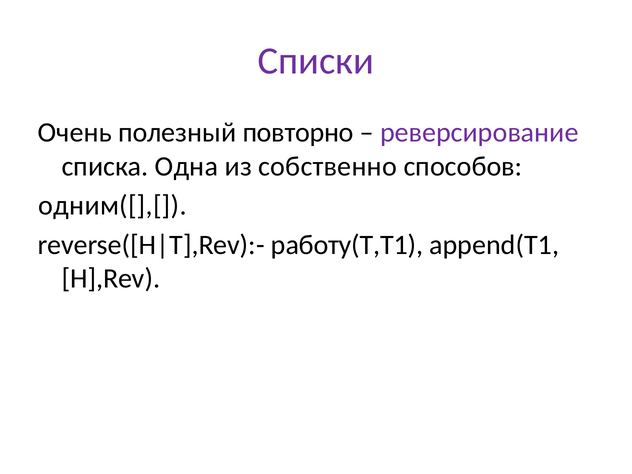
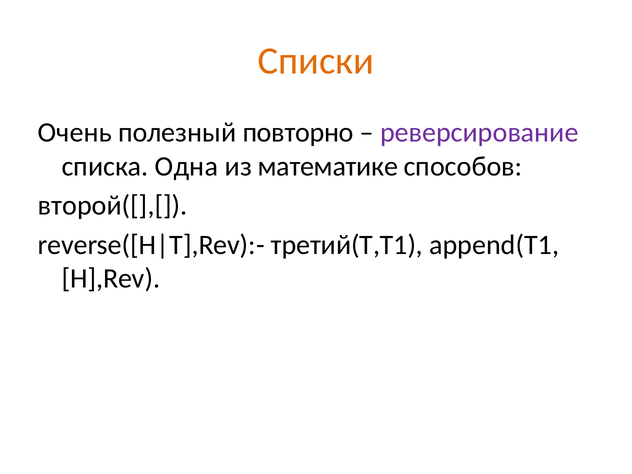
Списки colour: purple -> orange
собственно: собственно -> математике
одним([],[: одним([],[ -> второй([],[
работу(T,T1: работу(T,T1 -> третий(T,T1
